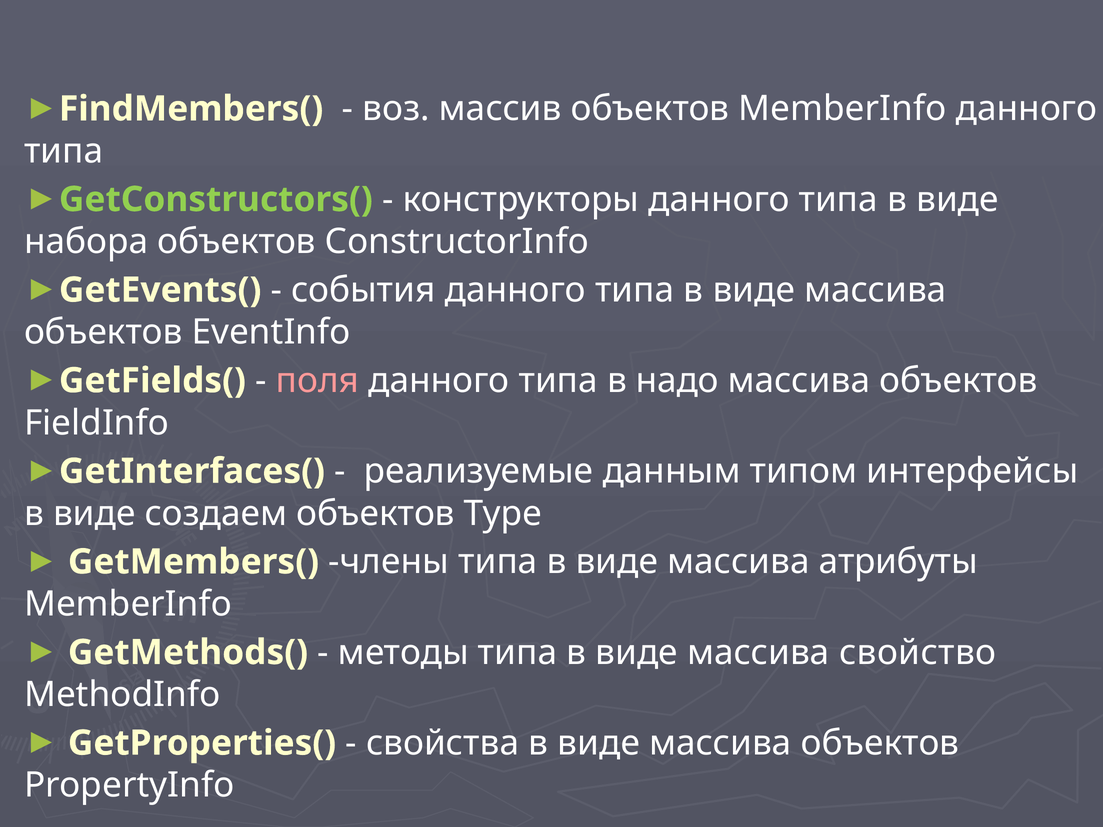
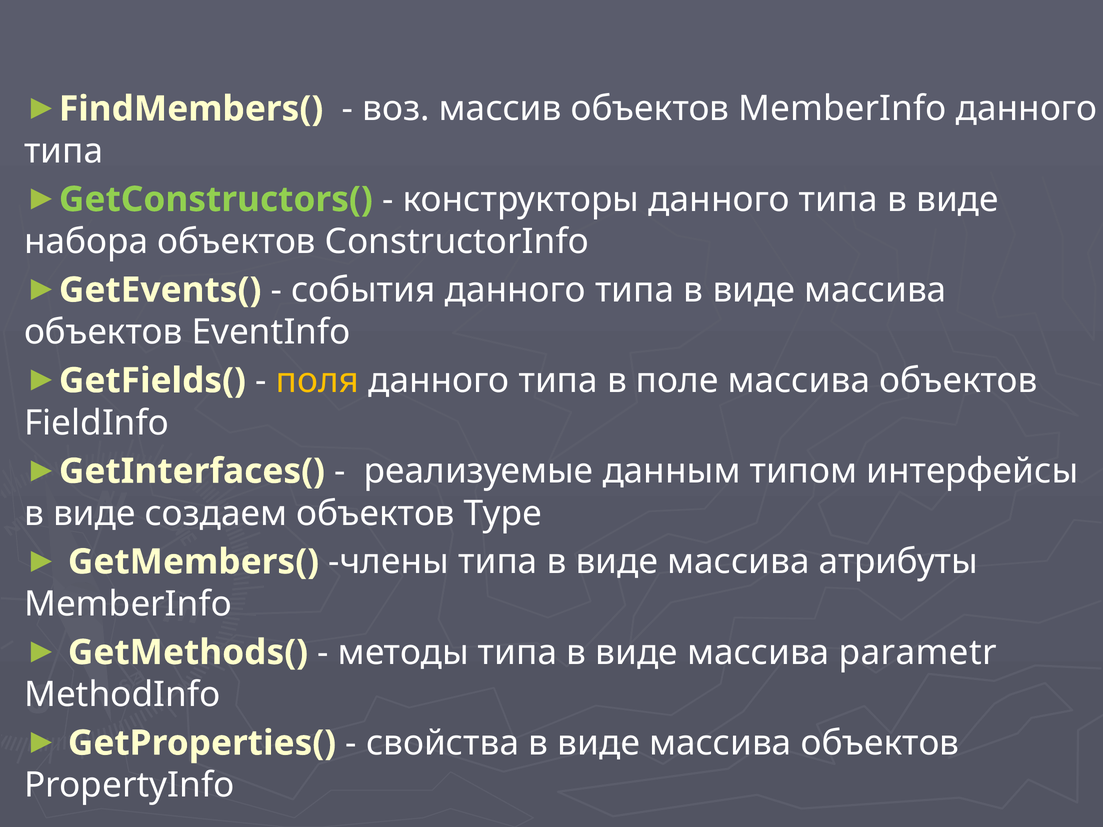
поля colour: pink -> yellow
надо: надо -> поле
свойство: свойство -> parametr
